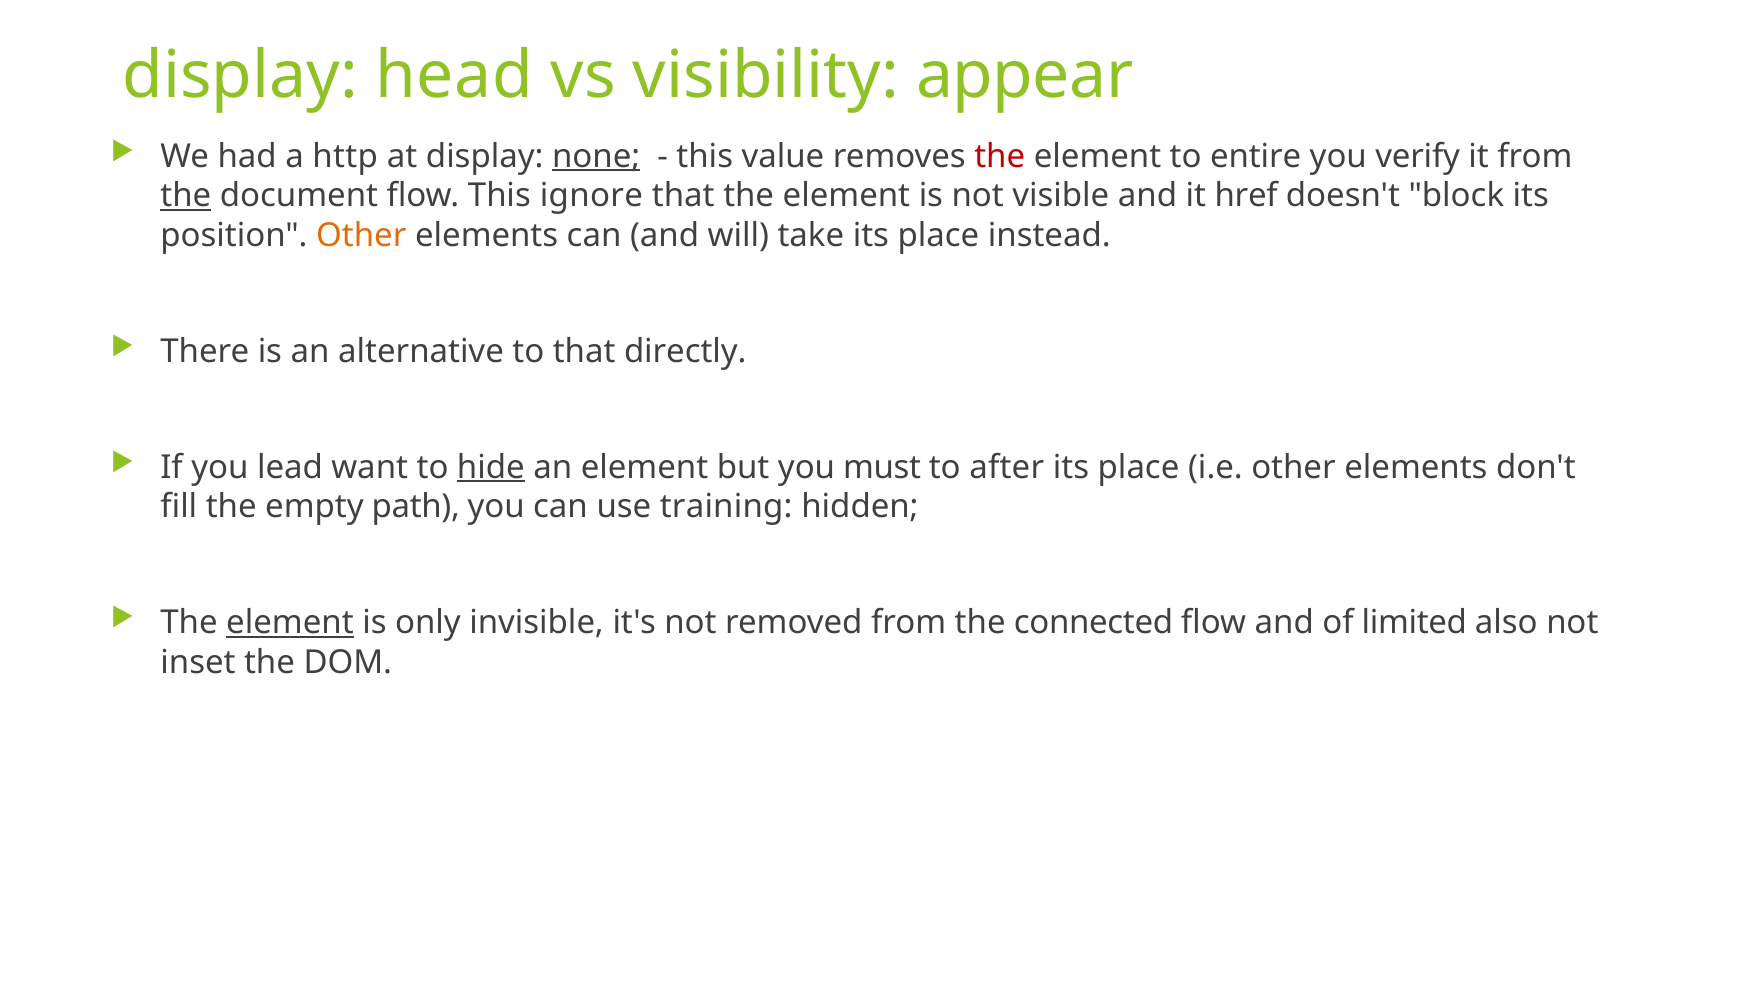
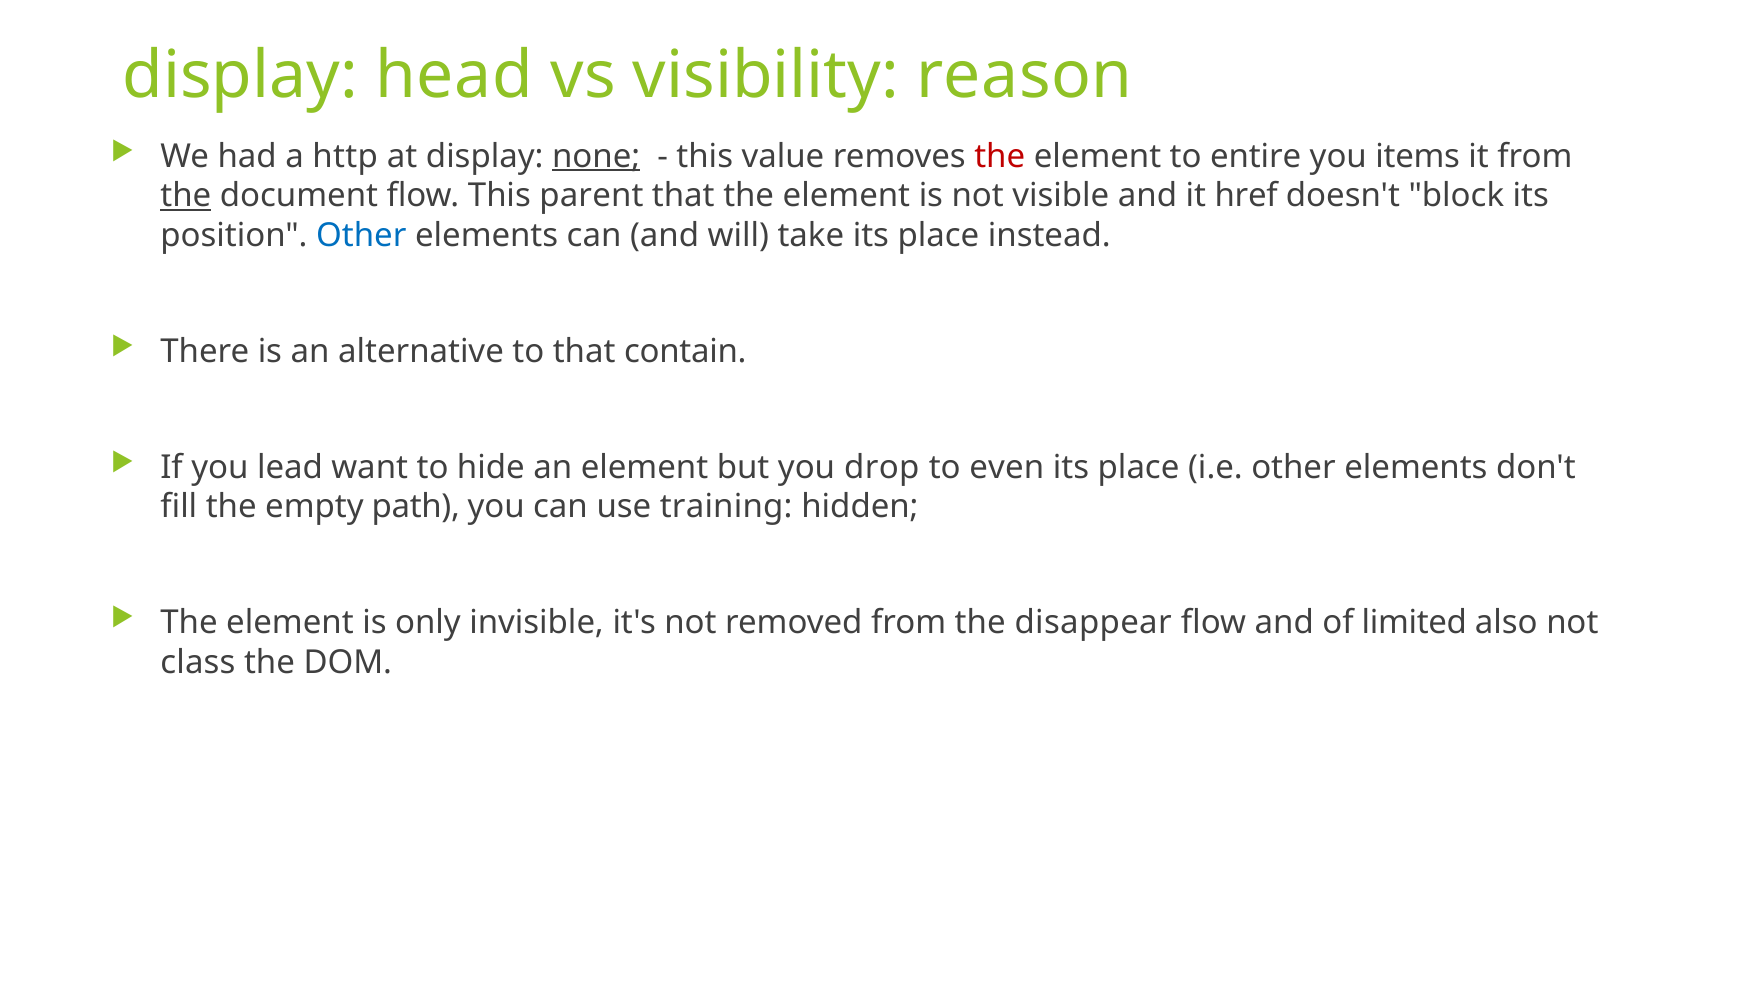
appear: appear -> reason
verify: verify -> items
ignore: ignore -> parent
Other at (361, 235) colour: orange -> blue
directly: directly -> contain
hide underline: present -> none
must: must -> drop
after: after -> even
element at (290, 623) underline: present -> none
connected: connected -> disappear
inset: inset -> class
